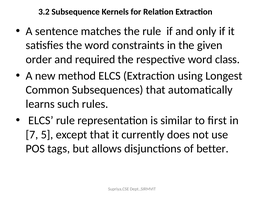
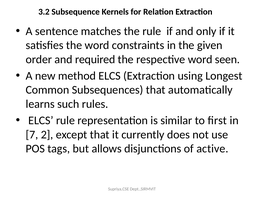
class: class -> seen
5: 5 -> 2
better: better -> active
